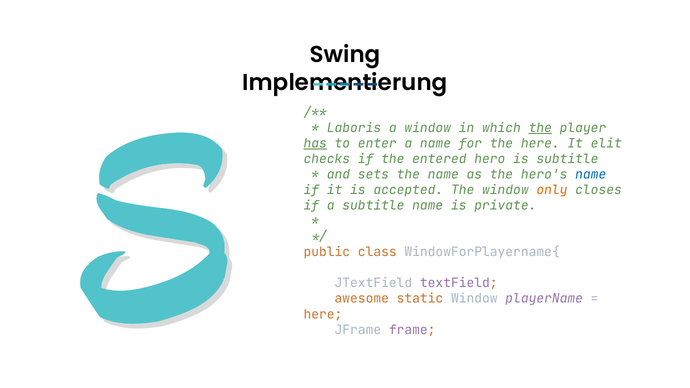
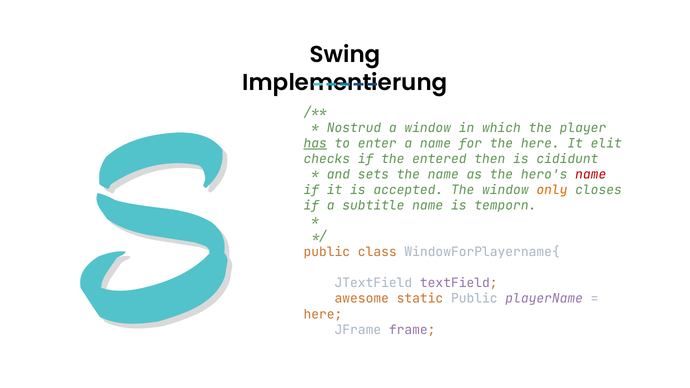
Laboris: Laboris -> Nostrud
the at (540, 128) underline: present -> none
hero: hero -> then
is subtitle: subtitle -> cididunt
name at (591, 175) colour: blue -> red
private: private -> temporn
static Window: Window -> Public
